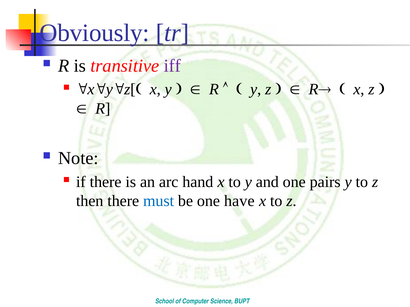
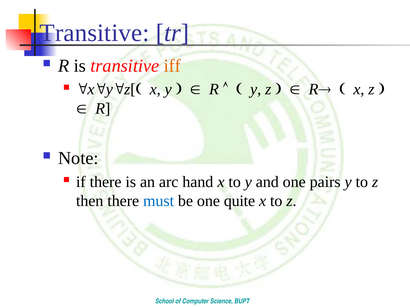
Obviously at (95, 33): Obviously -> Transitive
iff colour: purple -> orange
have: have -> quite
